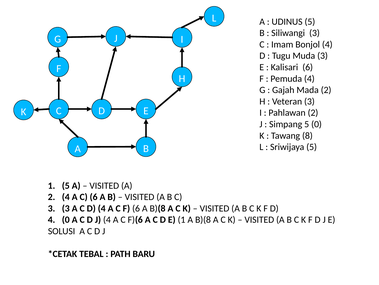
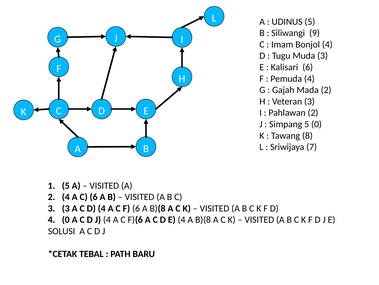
Siliwangi 3: 3 -> 9
Sriwijaya 5: 5 -> 7
E 1: 1 -> 4
